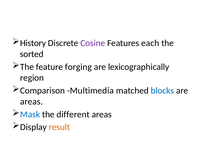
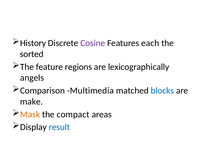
forging: forging -> regions
region: region -> angels
areas at (31, 102): areas -> make
Mask colour: blue -> orange
different: different -> compact
result colour: orange -> blue
